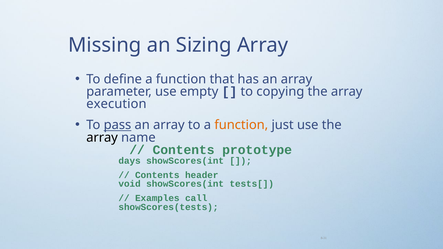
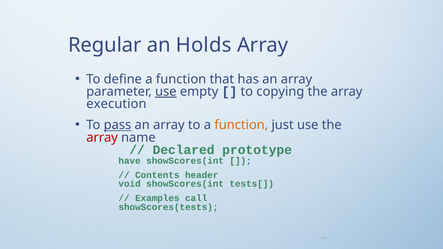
Missing: Missing -> Regular
Sizing: Sizing -> Holds
use at (166, 92) underline: none -> present
array at (102, 138) colour: black -> red
Contents at (184, 150): Contents -> Declared
days: days -> have
